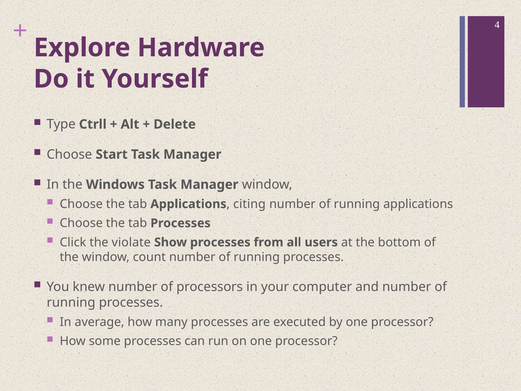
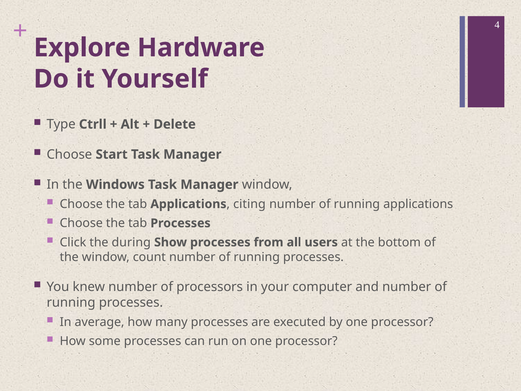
violate: violate -> during
